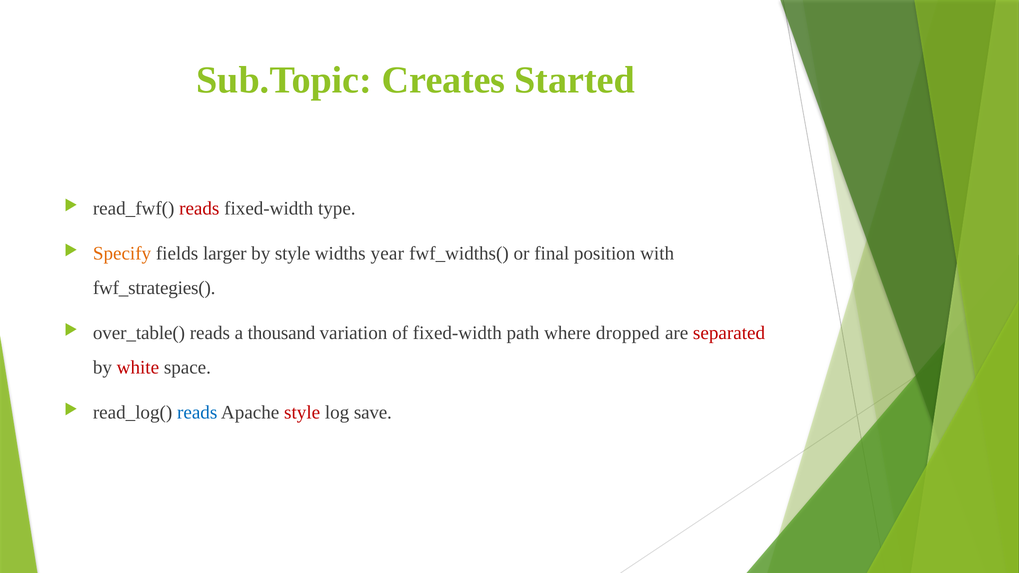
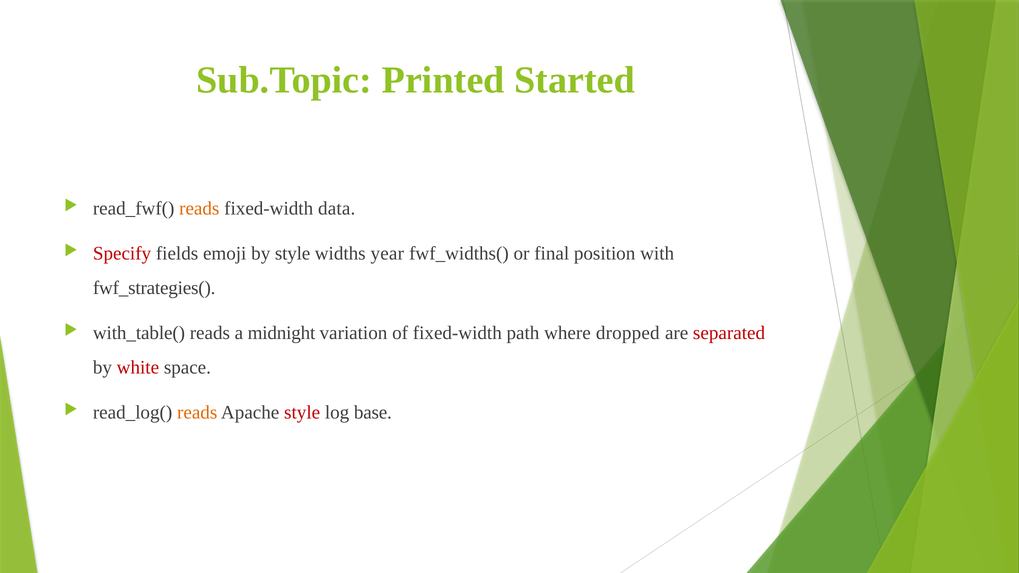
Creates: Creates -> Printed
reads at (199, 209) colour: red -> orange
type: type -> data
Specify colour: orange -> red
larger: larger -> emoji
over_table(: over_table( -> with_table(
thousand: thousand -> midnight
reads at (197, 412) colour: blue -> orange
save: save -> base
